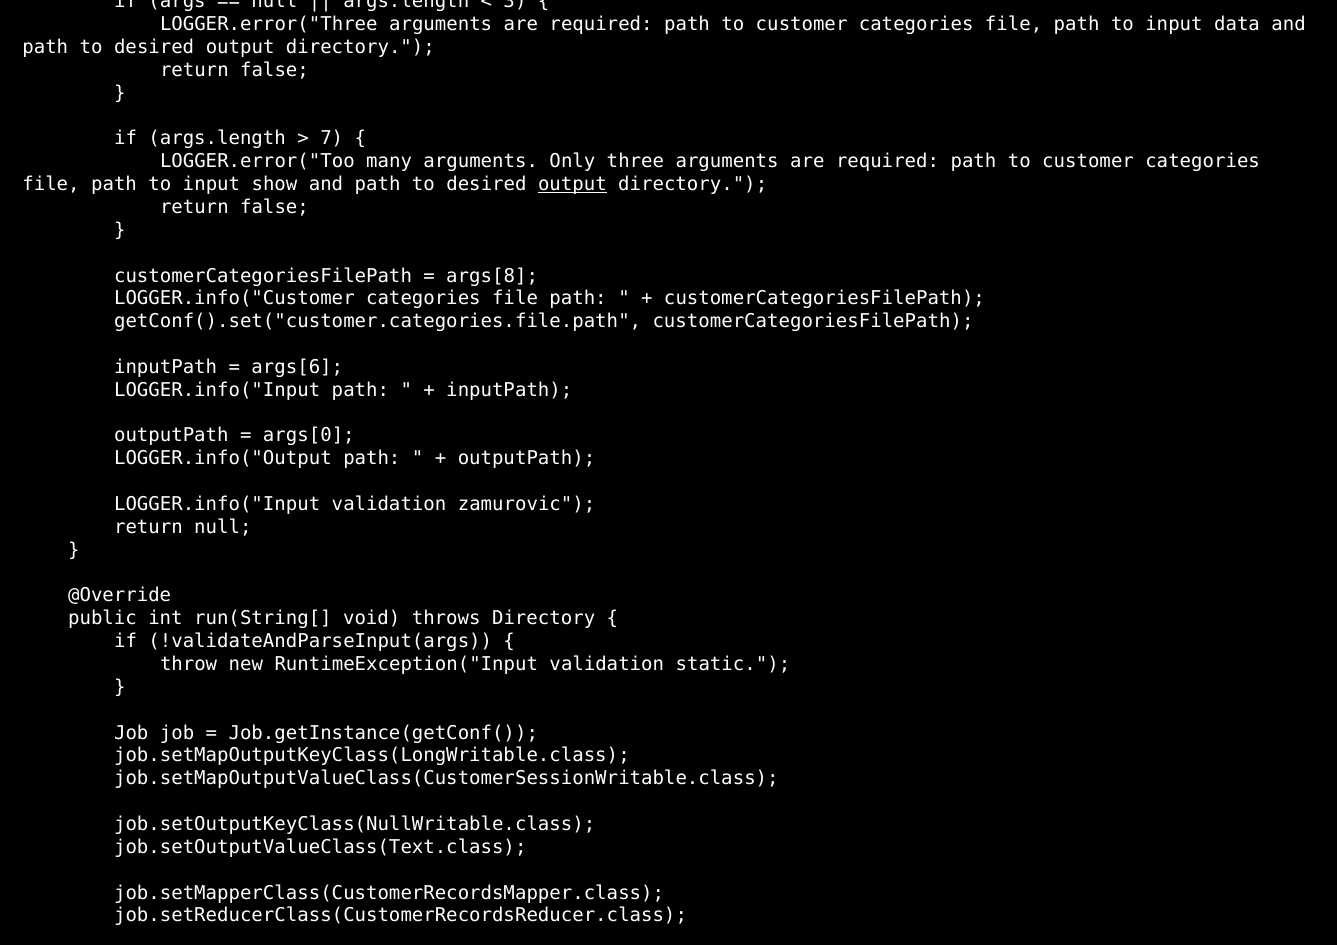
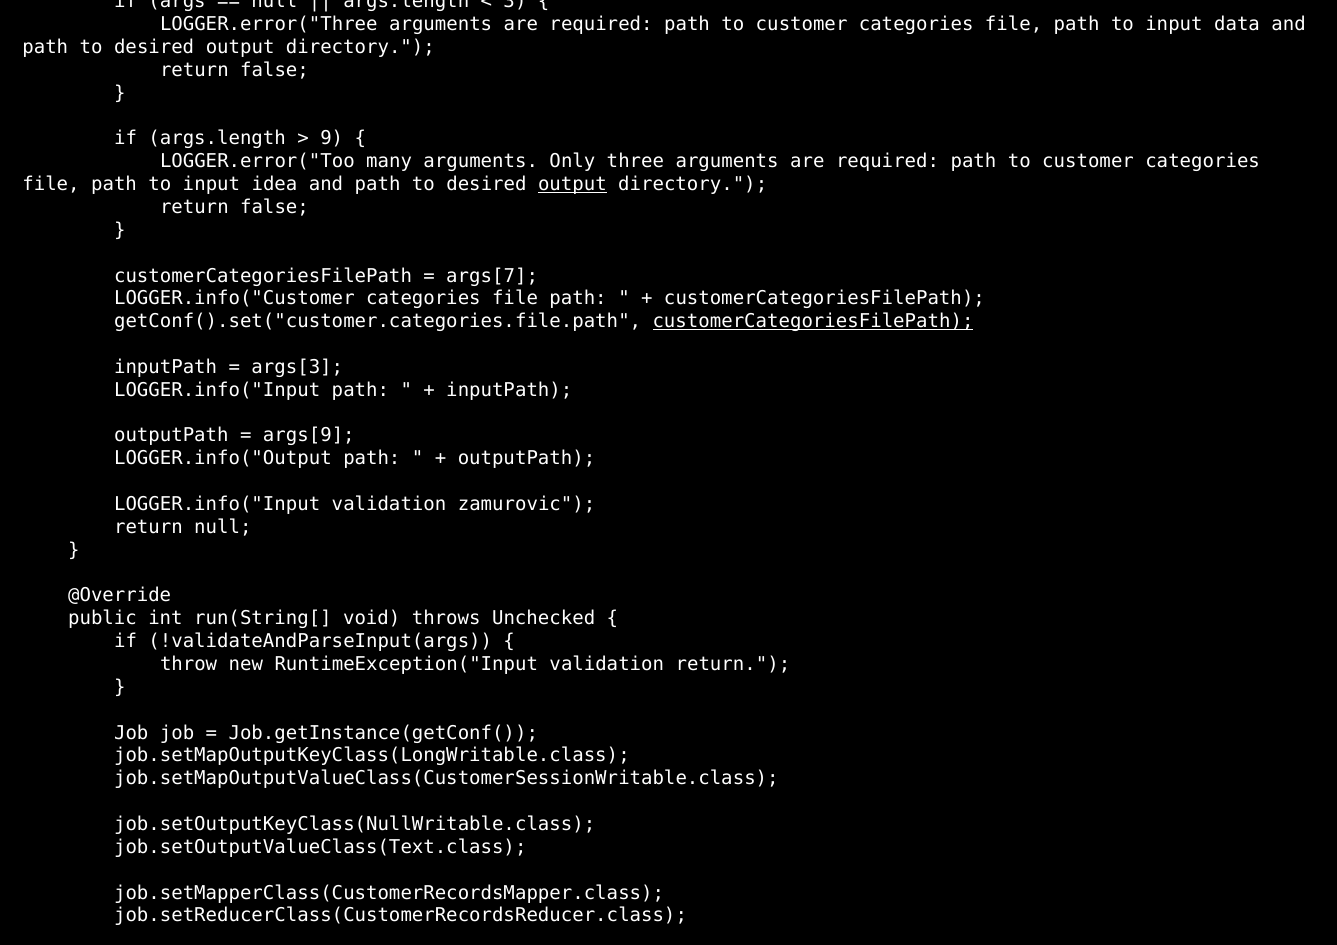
7: 7 -> 9
show: show -> idea
args[8: args[8 -> args[7
customerCategoriesFilePath at (813, 322) underline: none -> present
args[6: args[6 -> args[3
args[0: args[0 -> args[9
throws Directory: Directory -> Unchecked
validation static: static -> return
